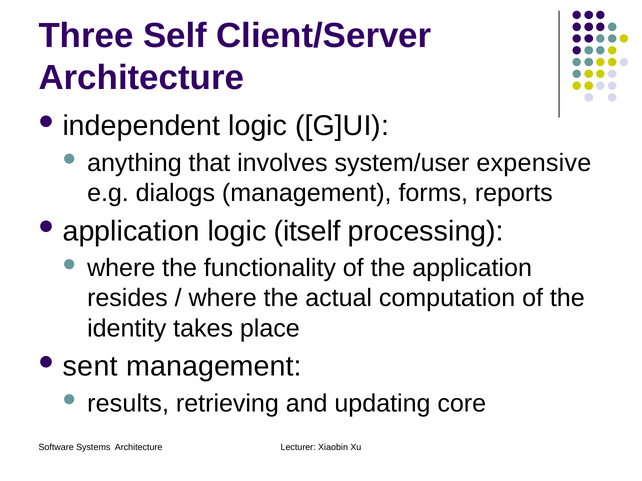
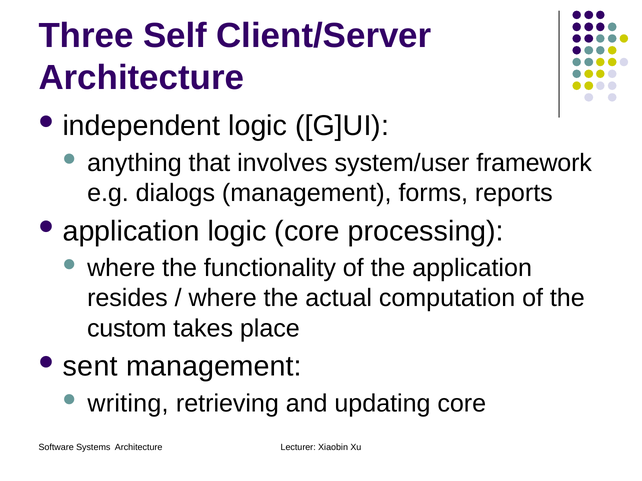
expensive: expensive -> framework
logic itself: itself -> core
identity: identity -> custom
results: results -> writing
